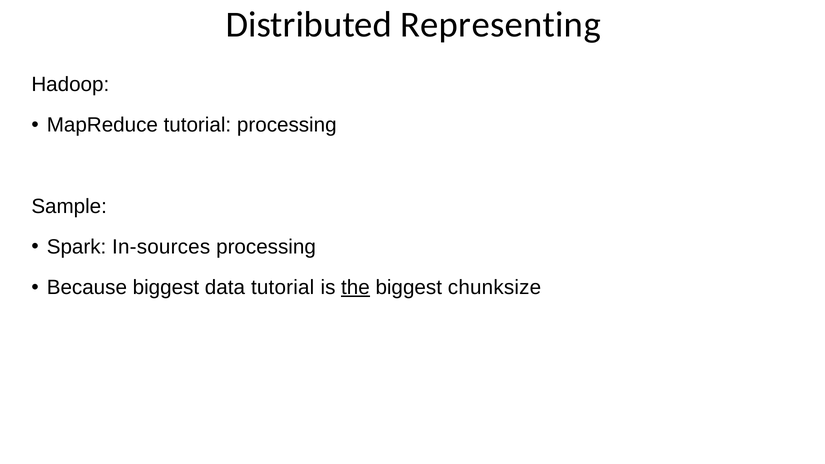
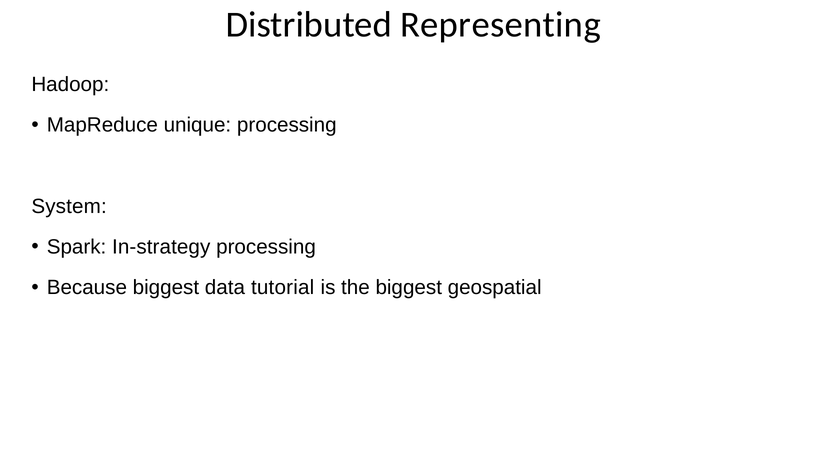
MapReduce tutorial: tutorial -> unique
Sample: Sample -> System
In-sources: In-sources -> In-strategy
the underline: present -> none
chunksize: chunksize -> geospatial
